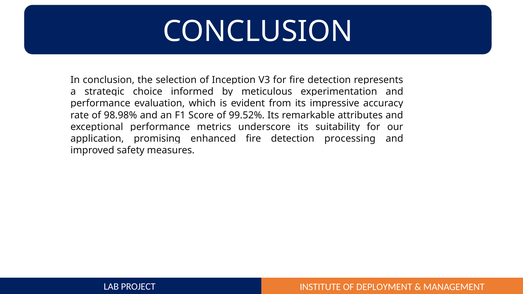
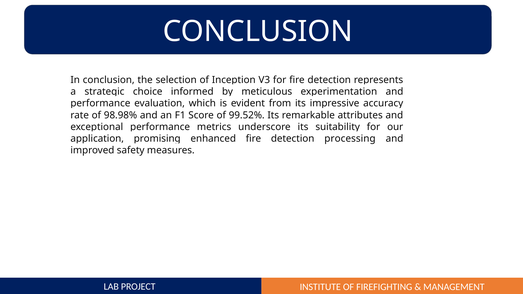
DEPLOYMENT: DEPLOYMENT -> FIREFIGHTING
